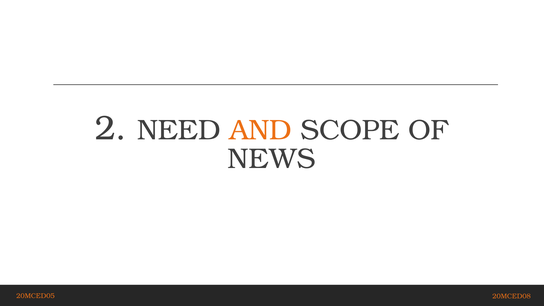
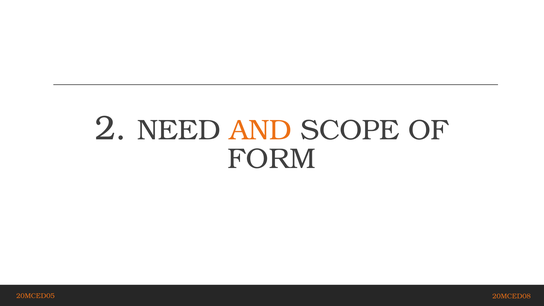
NEWS: NEWS -> FORM
